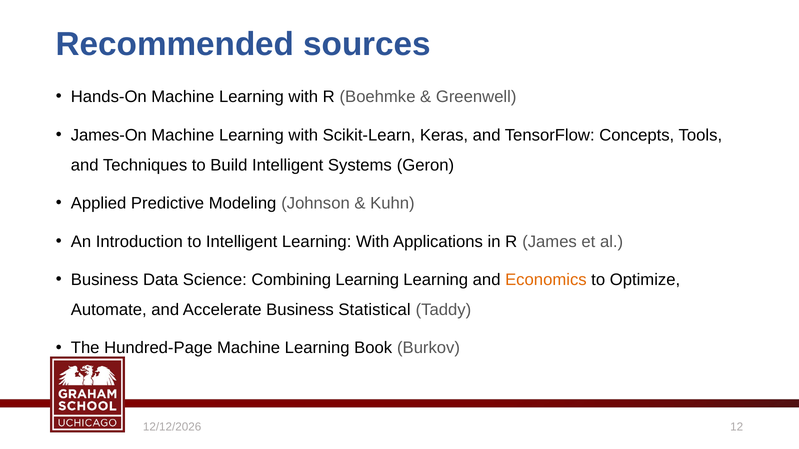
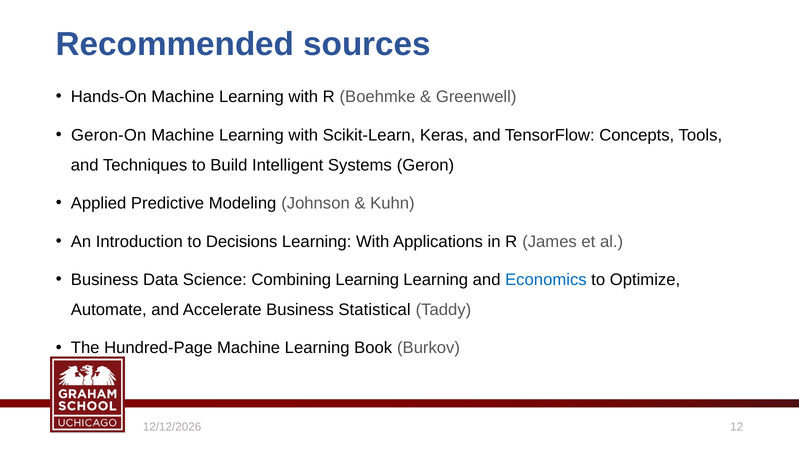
James-On: James-On -> Geron-On
to Intelligent: Intelligent -> Decisions
Economics colour: orange -> blue
